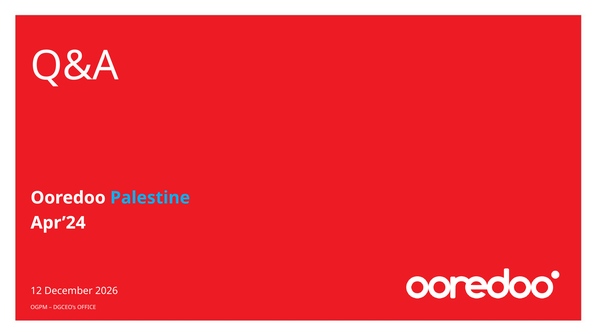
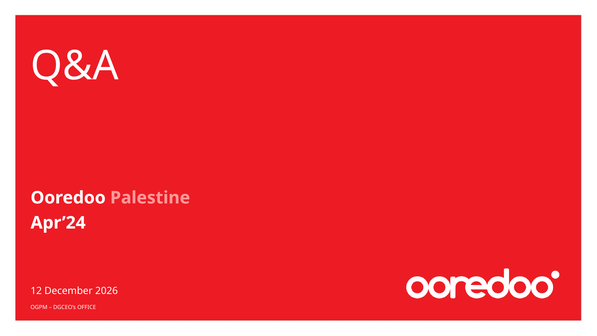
Palestine colour: light blue -> pink
